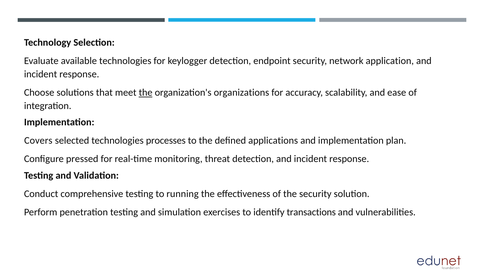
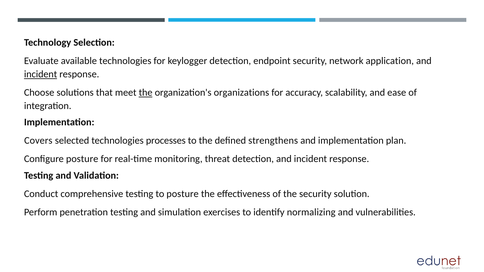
incident at (41, 74) underline: none -> present
applications: applications -> strengthens
Configure pressed: pressed -> posture
to running: running -> posture
transactions: transactions -> normalizing
